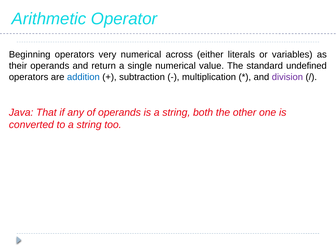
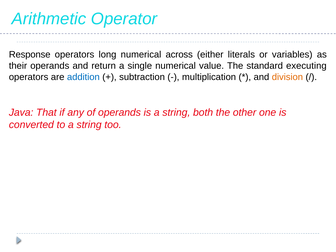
Beginning: Beginning -> Response
very: very -> long
undefined: undefined -> executing
division colour: purple -> orange
